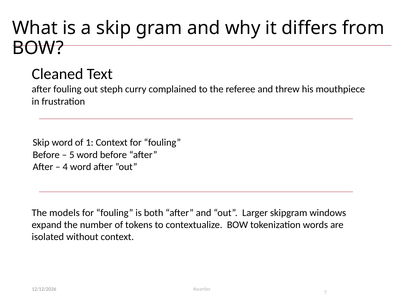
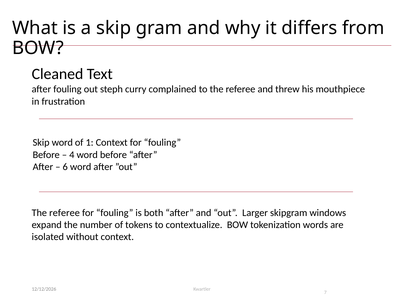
5: 5 -> 4
4: 4 -> 6
models at (65, 213): models -> referee
